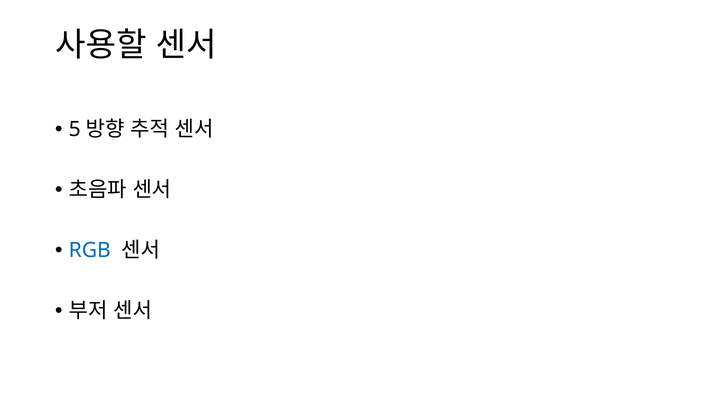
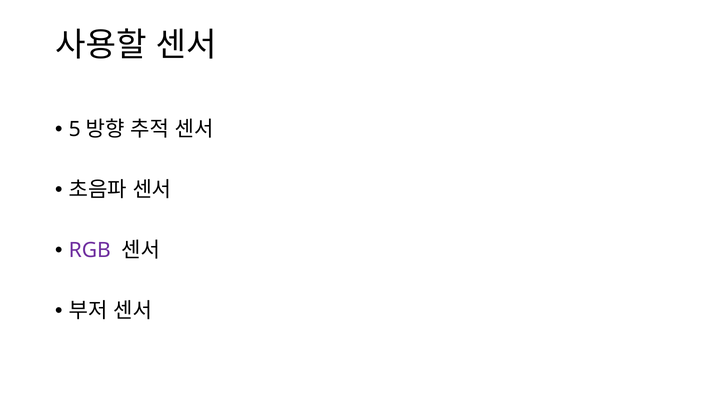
RGB colour: blue -> purple
